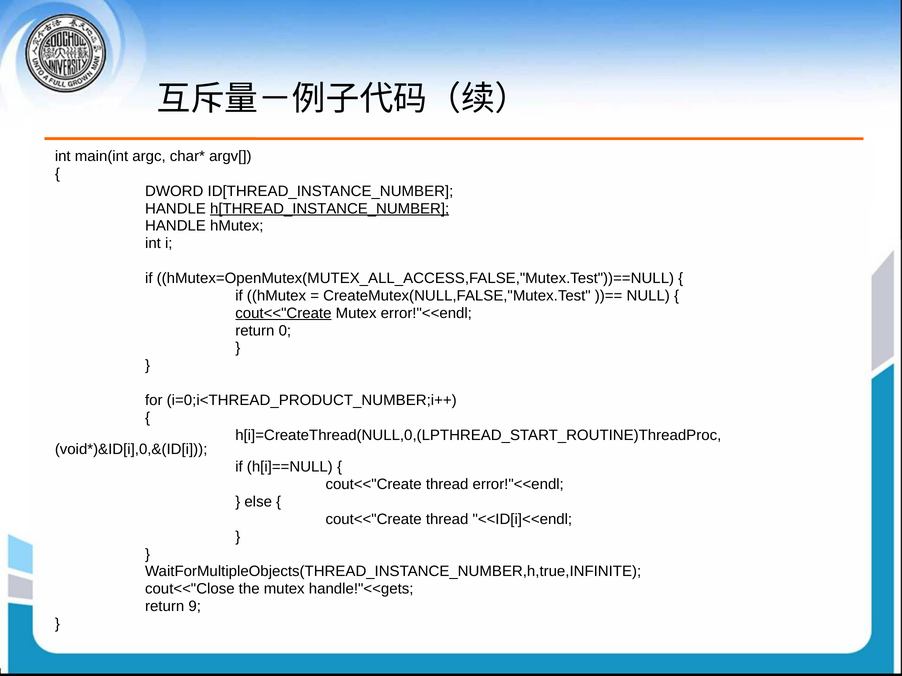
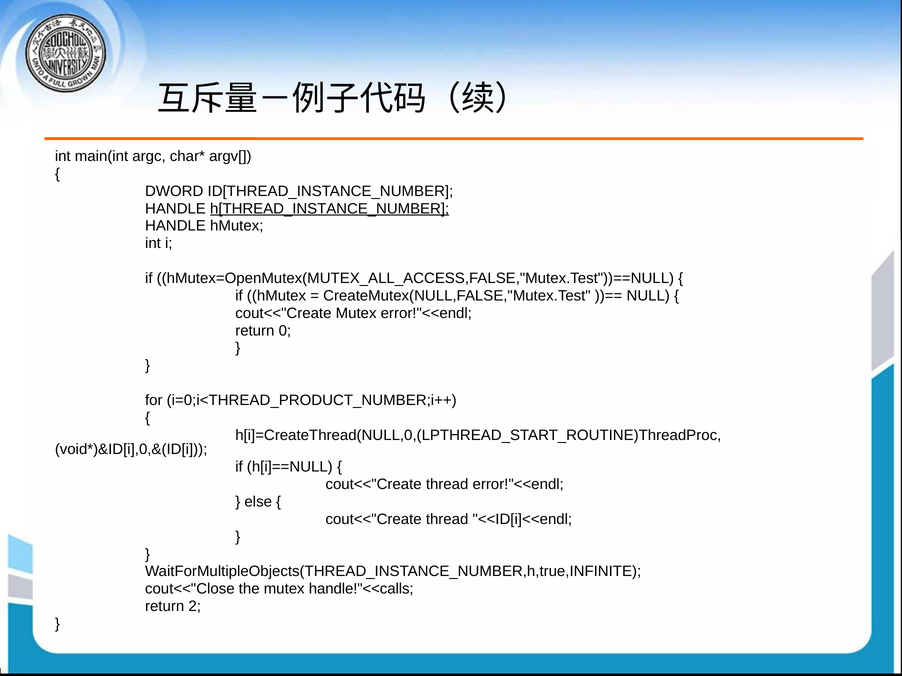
cout<<"Create at (283, 313) underline: present -> none
handle!"<<gets: handle!"<<gets -> handle!"<<calls
9: 9 -> 2
